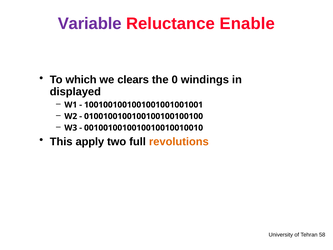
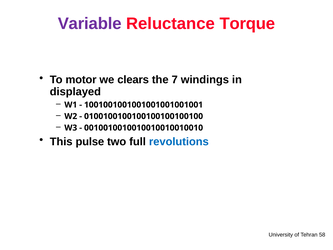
Enable: Enable -> Torque
which: which -> motor
0: 0 -> 7
apply: apply -> pulse
revolutions colour: orange -> blue
